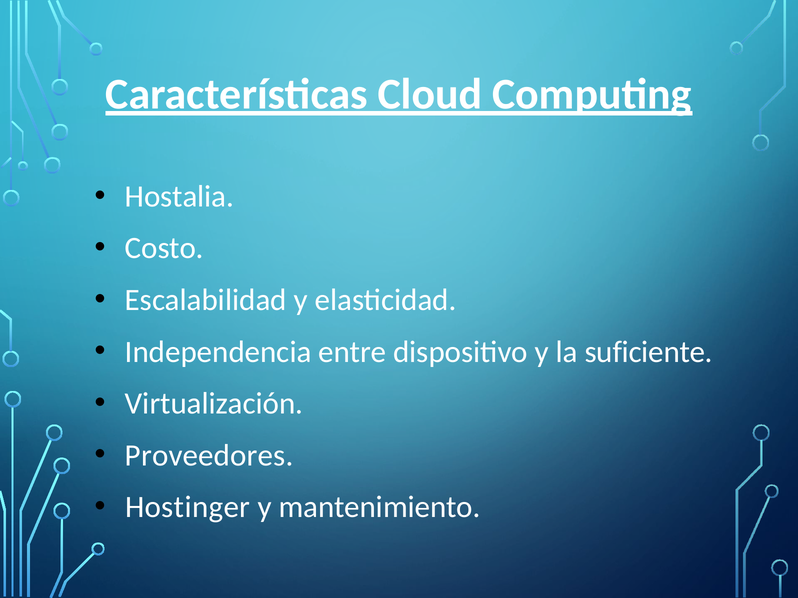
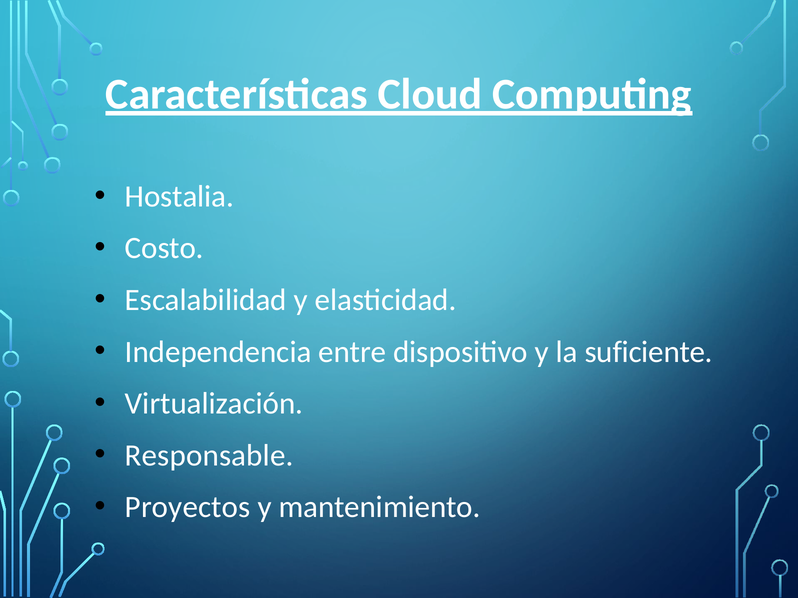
Proveedores: Proveedores -> Responsable
Hostinger: Hostinger -> Proyectos
